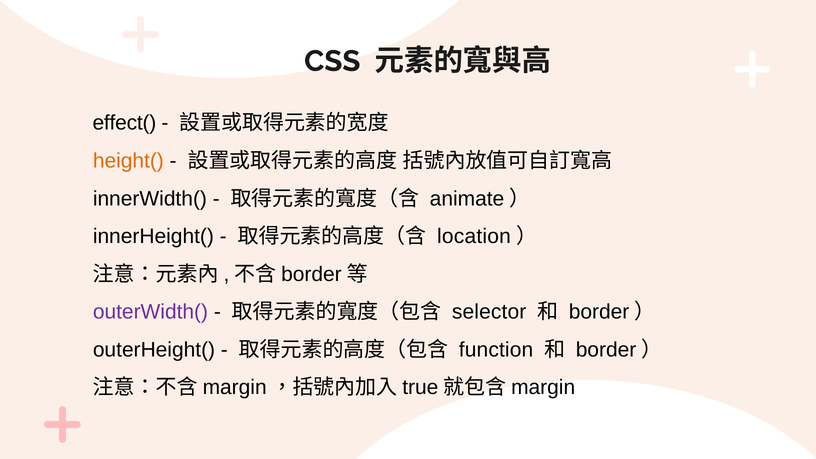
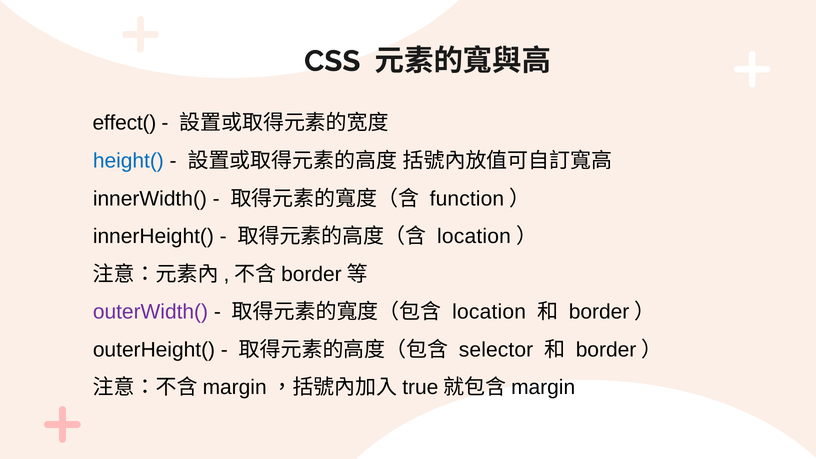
height( colour: orange -> blue
animate: animate -> function
selector at (489, 312): selector -> location
function: function -> selector
